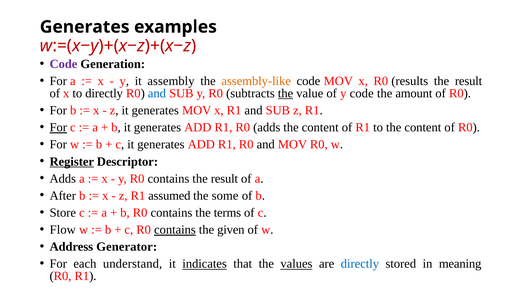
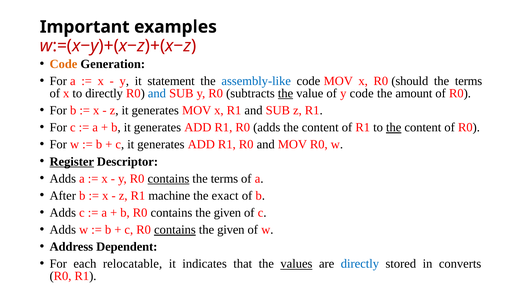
Generates at (85, 27): Generates -> Important
Code at (63, 64) colour: purple -> orange
assembly: assembly -> statement
assembly-like colour: orange -> blue
results: results -> should
result at (469, 81): result -> terms
For at (58, 127) underline: present -> none
the at (394, 127) underline: none -> present
contains at (168, 178) underline: none -> present
result at (224, 178): result -> terms
assumed: assumed -> machine
some: some -> exact
Store at (63, 212): Store -> Adds
terms at (227, 212): terms -> given
Flow at (63, 229): Flow -> Adds
Generator: Generator -> Dependent
understand: understand -> relocatable
indicates underline: present -> none
meaning: meaning -> converts
